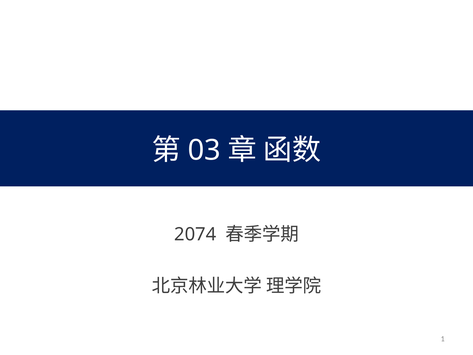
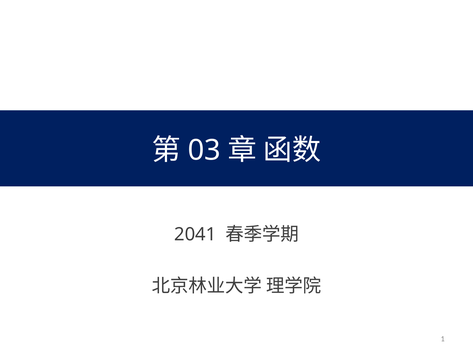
2074: 2074 -> 2041
